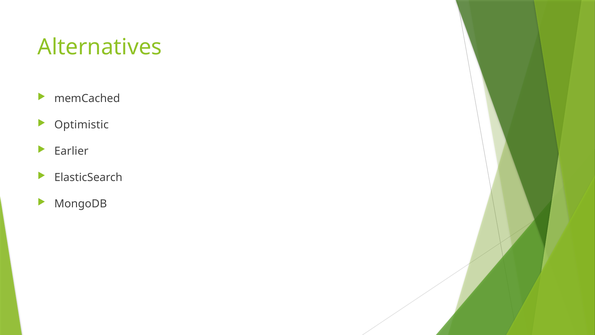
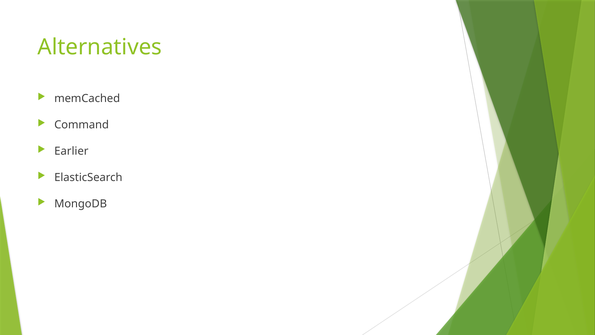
Optimistic: Optimistic -> Command
